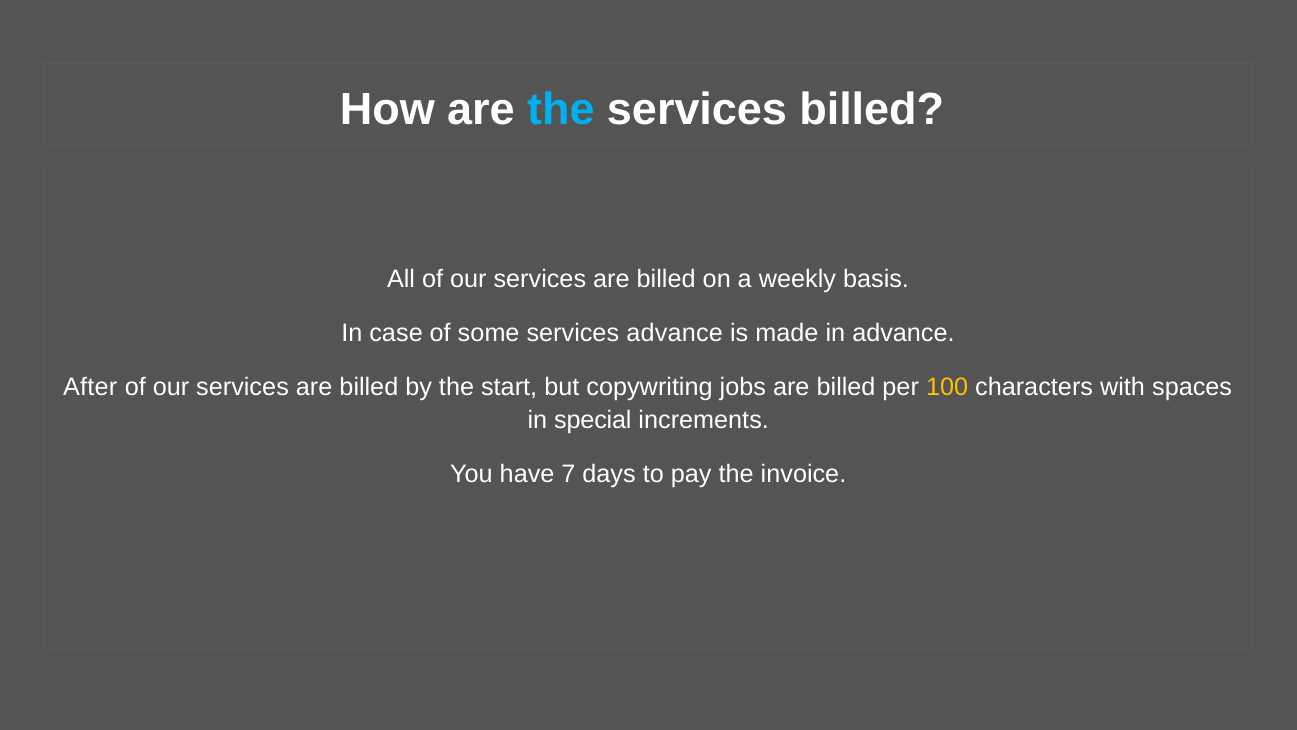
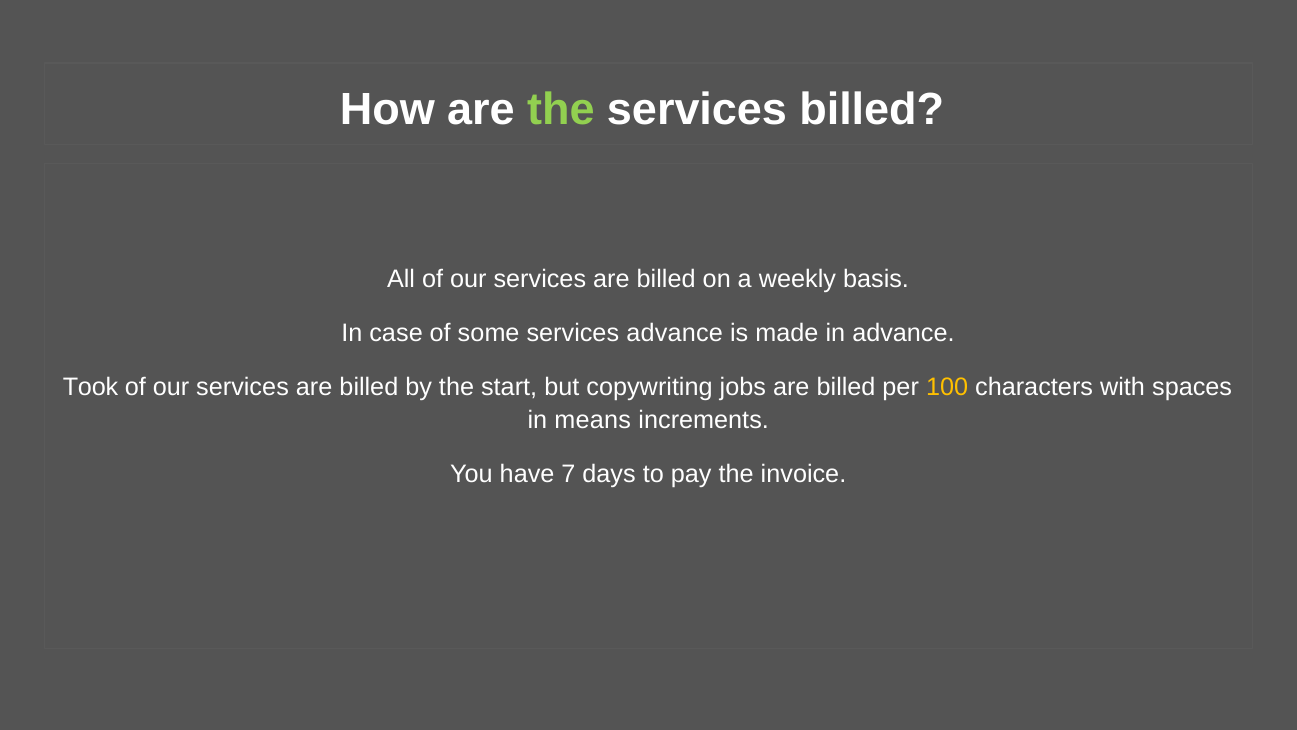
the at (561, 109) colour: light blue -> light green
After: After -> Took
special: special -> means
